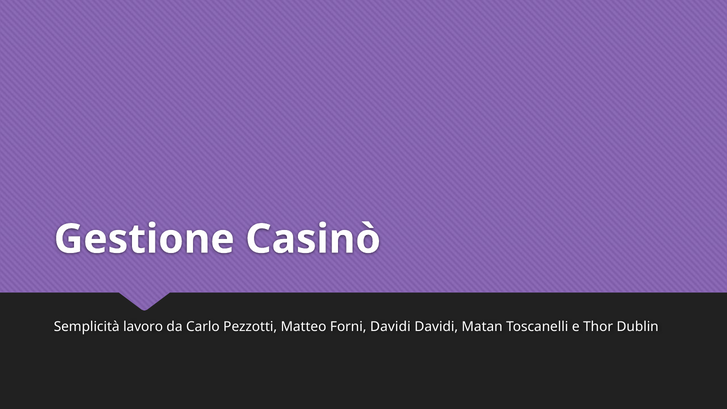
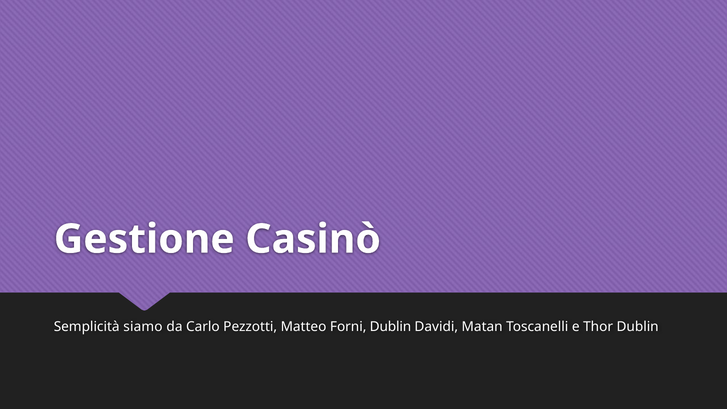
lavoro: lavoro -> siamo
Forni Davidi: Davidi -> Dublin
